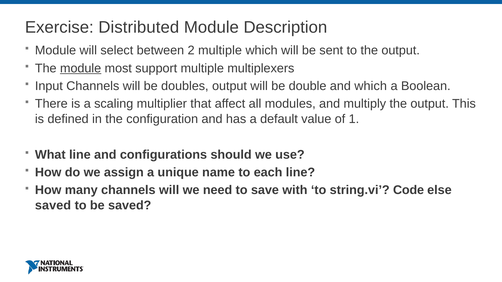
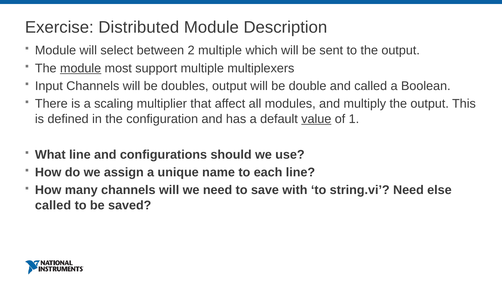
and which: which -> called
value underline: none -> present
string.vi Code: Code -> Need
saved at (53, 205): saved -> called
